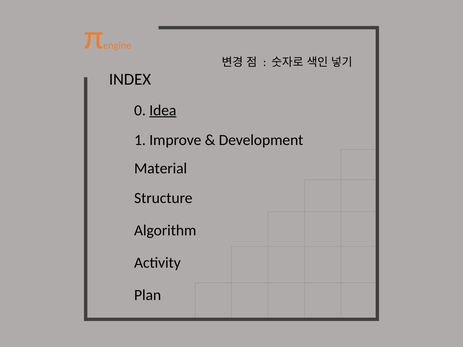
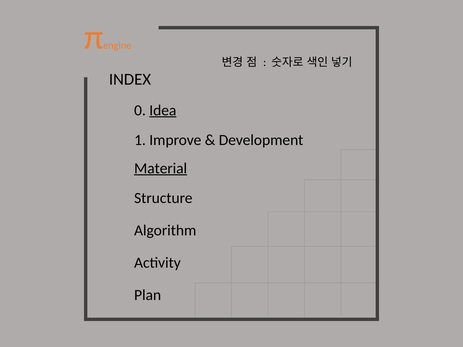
Material underline: none -> present
